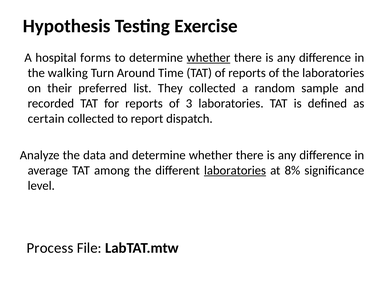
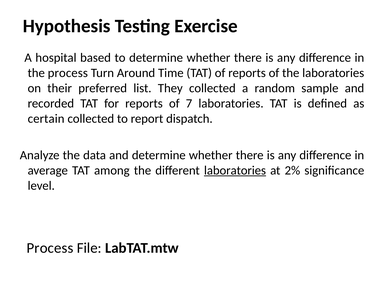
forms: forms -> based
whether at (208, 58) underline: present -> none
the walking: walking -> process
3: 3 -> 7
8%: 8% -> 2%
